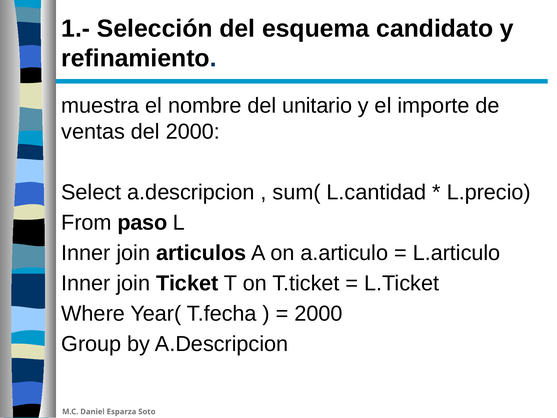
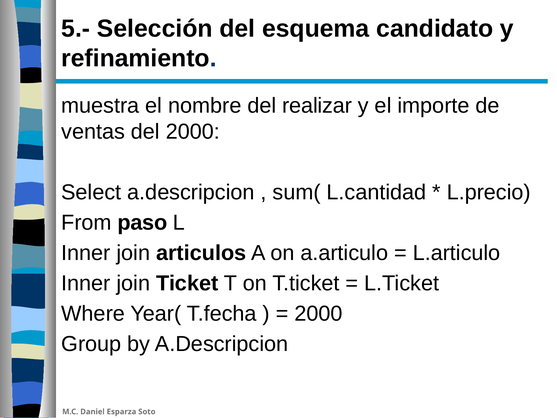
1.-: 1.- -> 5.-
unitario: unitario -> realizar
